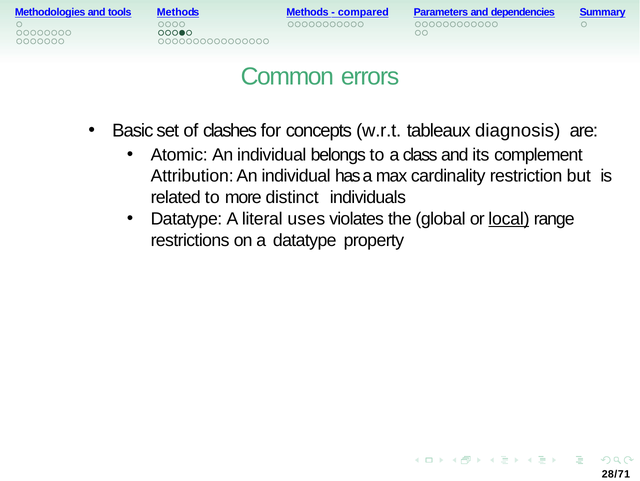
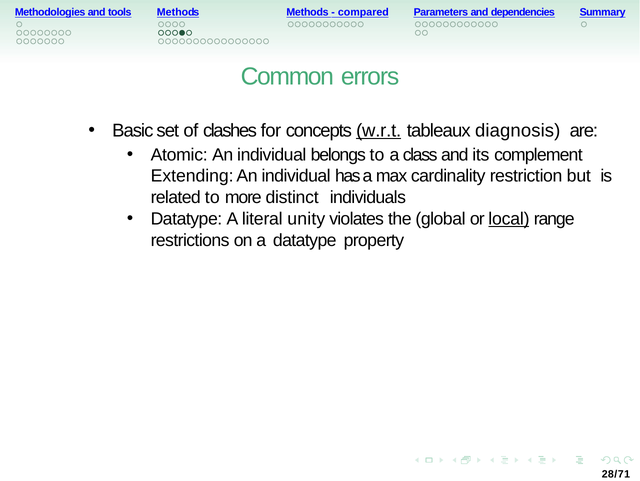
w.r.t underline: none -> present
Attribution: Attribution -> Extending
uses: uses -> unity
